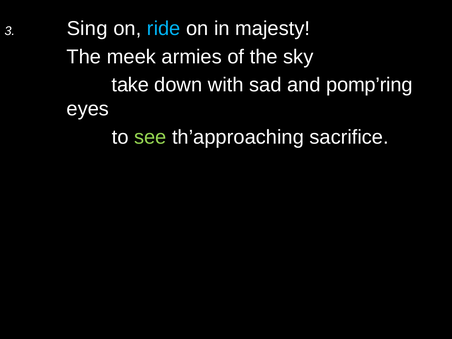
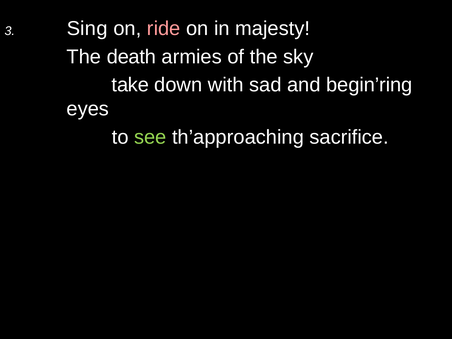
ride colour: light blue -> pink
meek: meek -> death
pomp’ring: pomp’ring -> begin’ring
